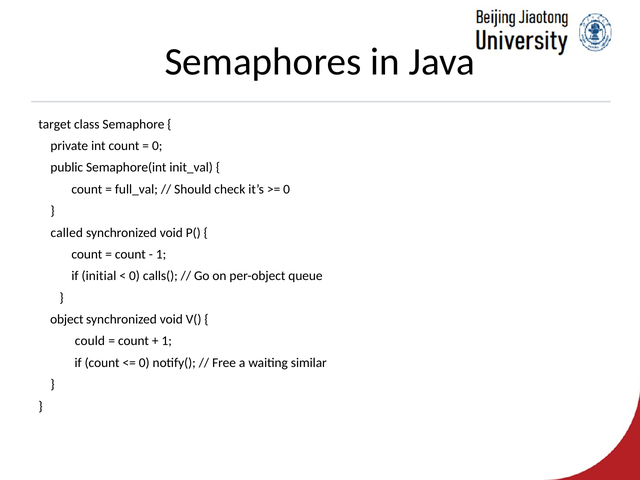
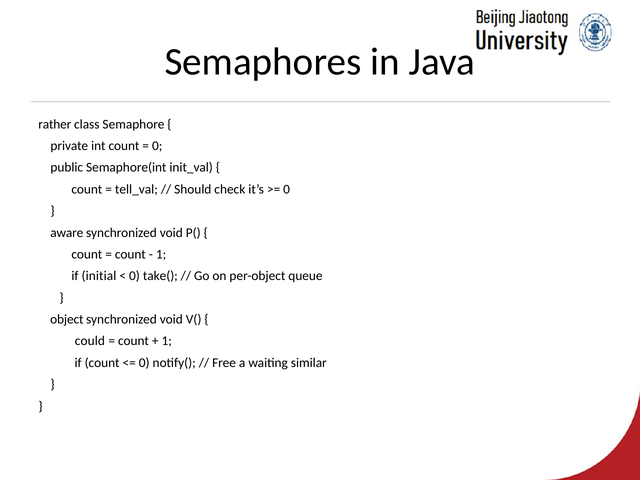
target: target -> rather
full_val: full_val -> tell_val
called: called -> aware
calls(: calls( -> take(
